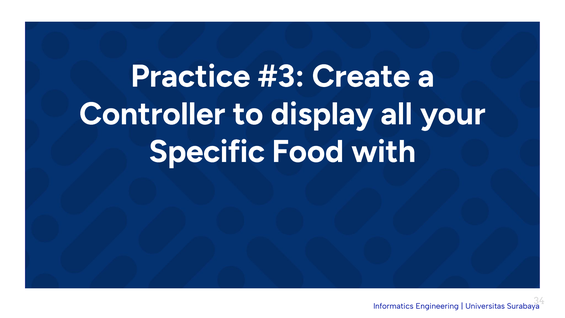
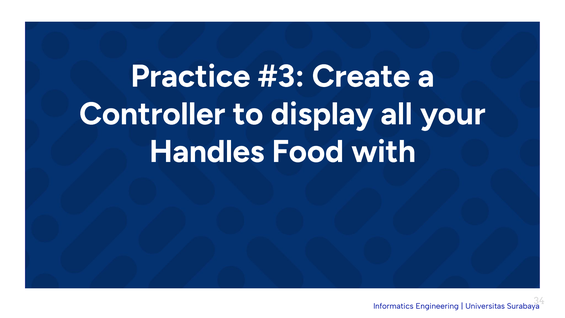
Specific: Specific -> Handles
